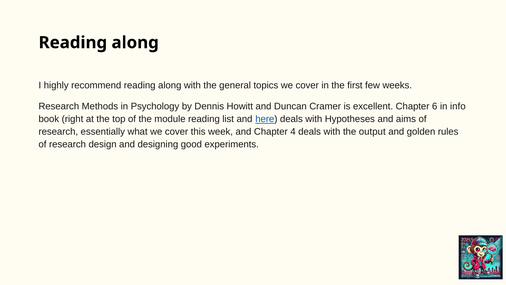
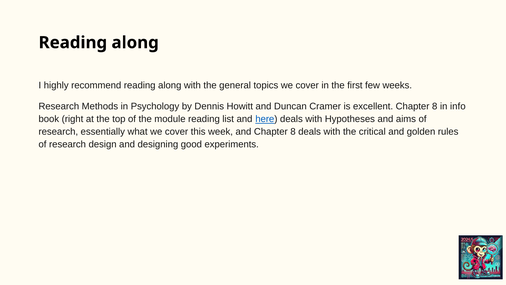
excellent Chapter 6: 6 -> 8
and Chapter 4: 4 -> 8
output: output -> critical
